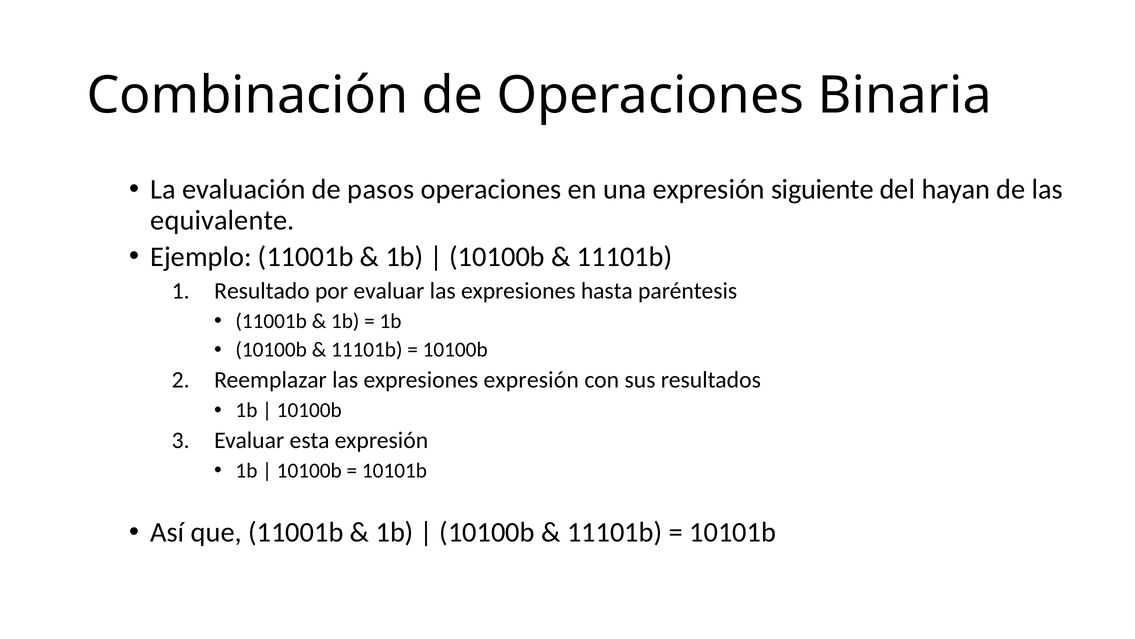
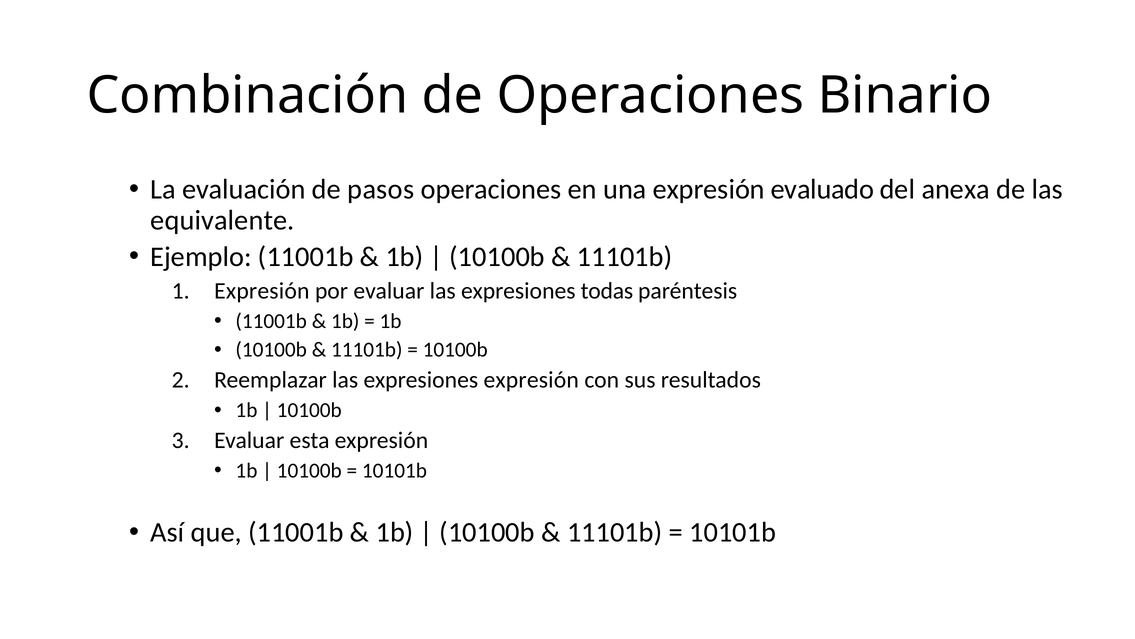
Binaria: Binaria -> Binario
siguiente: siguiente -> evaluado
hayan: hayan -> anexa
Resultado at (262, 291): Resultado -> Expresión
hasta: hasta -> todas
